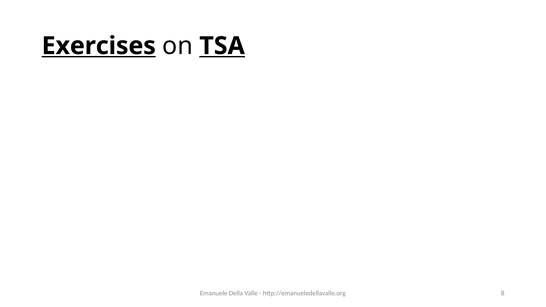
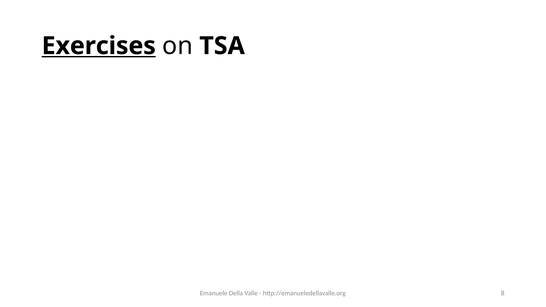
TSA underline: present -> none
